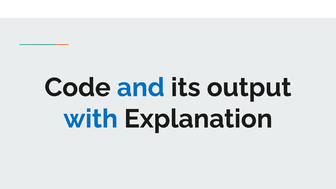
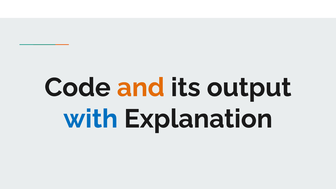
and colour: blue -> orange
